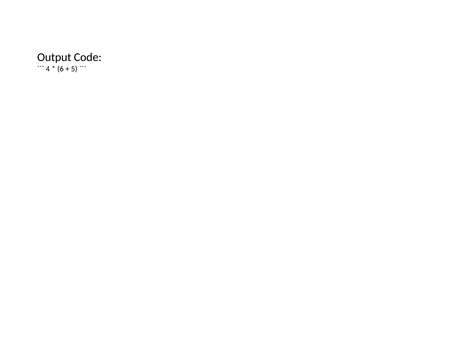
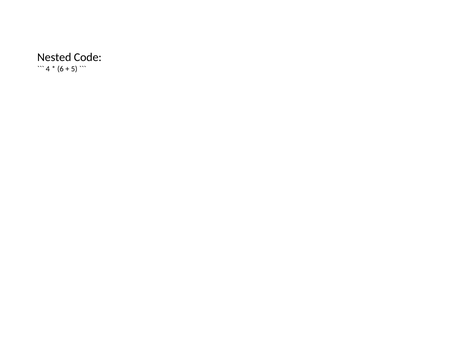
Output: Output -> Nested
